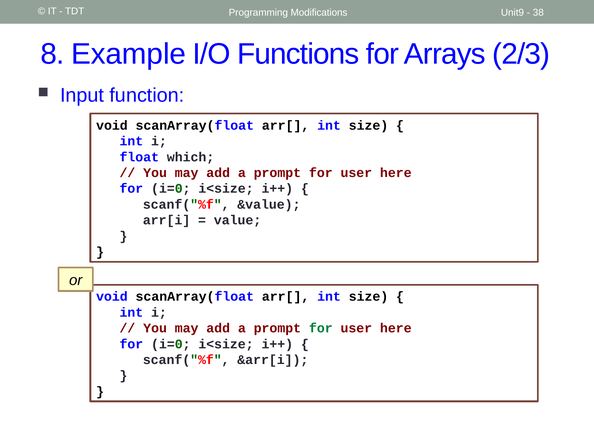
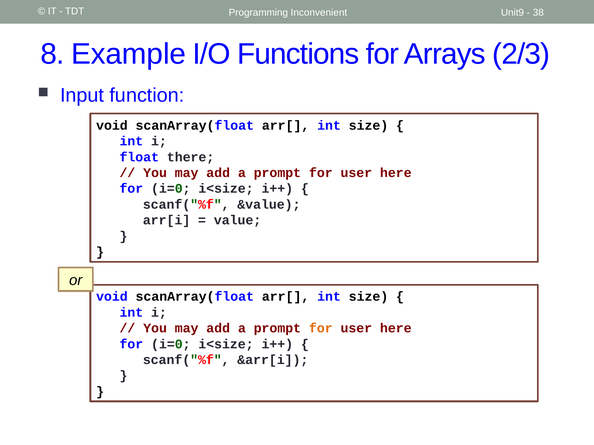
Modifications: Modifications -> Inconvenient
which: which -> there
for at (321, 329) colour: green -> orange
